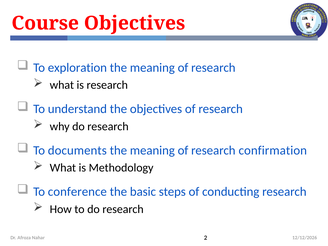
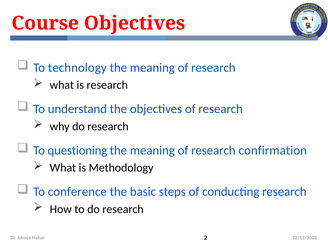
exploration: exploration -> technology
documents: documents -> questioning
